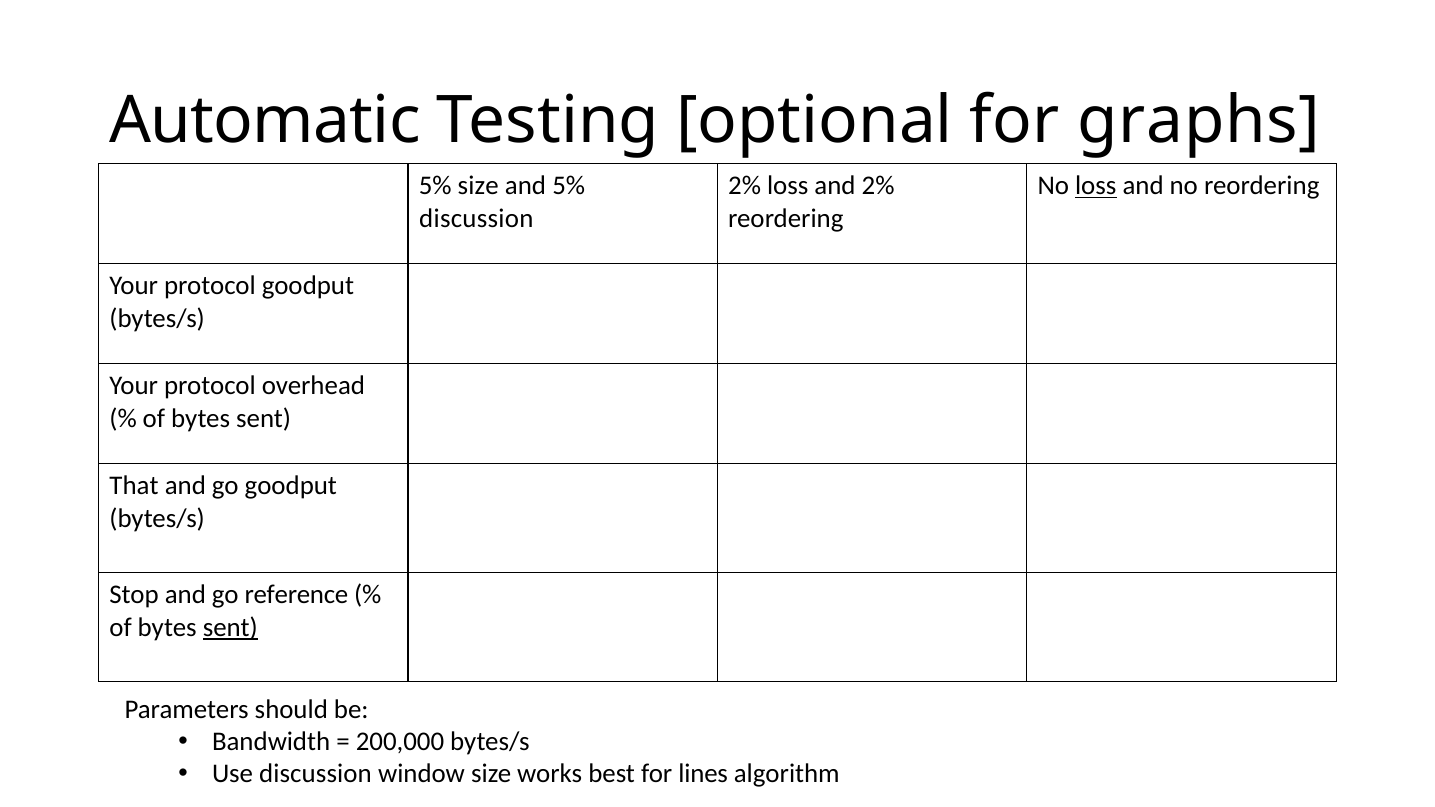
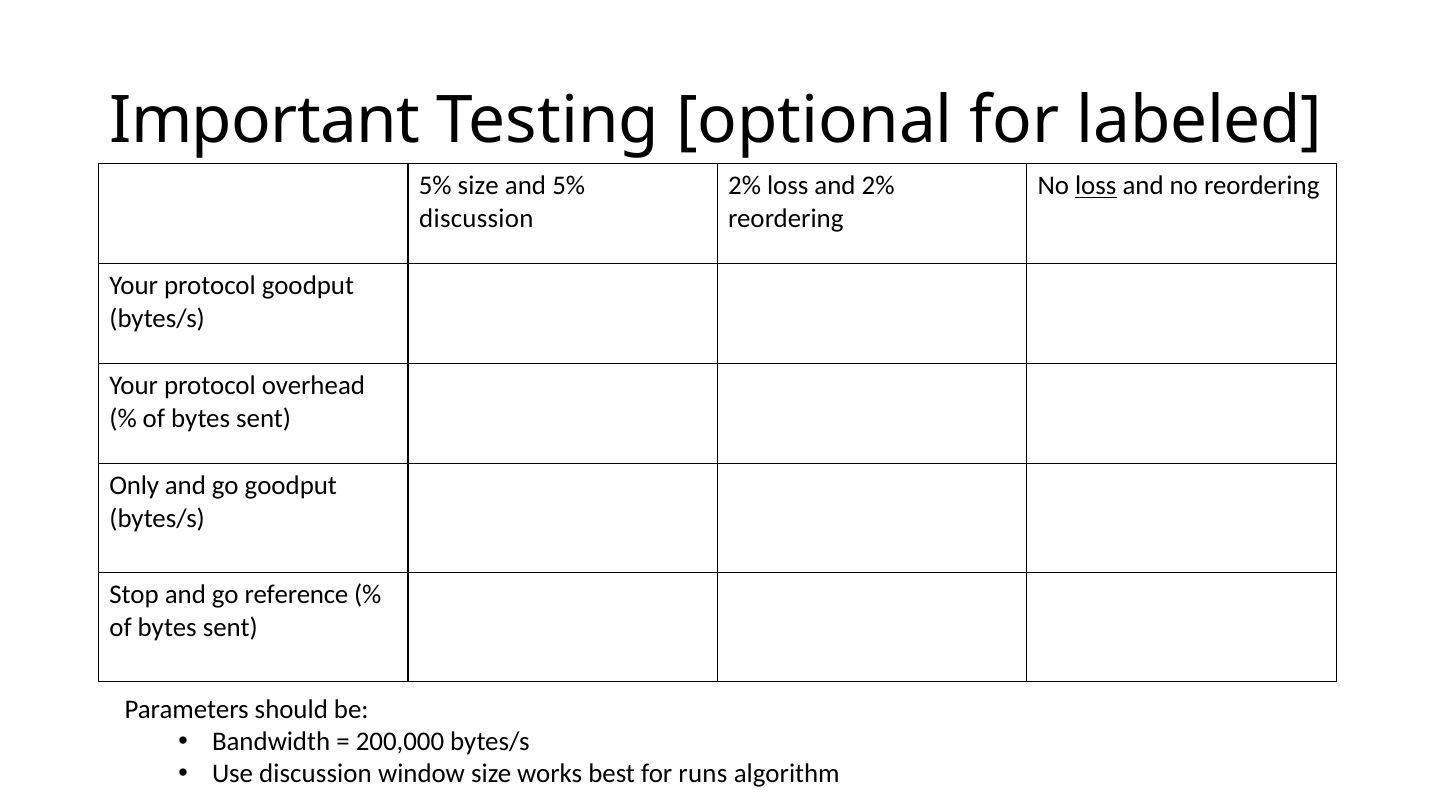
Automatic: Automatic -> Important
graphs: graphs -> labeled
That: That -> Only
sent at (230, 628) underline: present -> none
lines: lines -> runs
